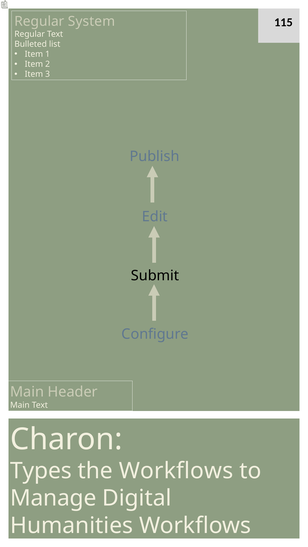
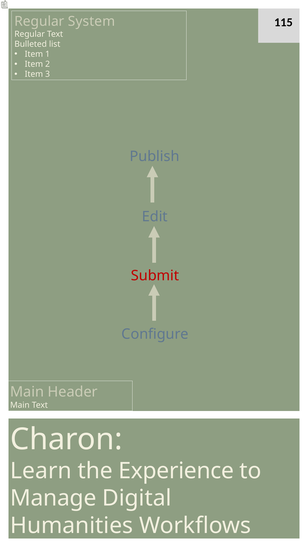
Submit colour: black -> red
Types: Types -> Learn
the Workflows: Workflows -> Experience
